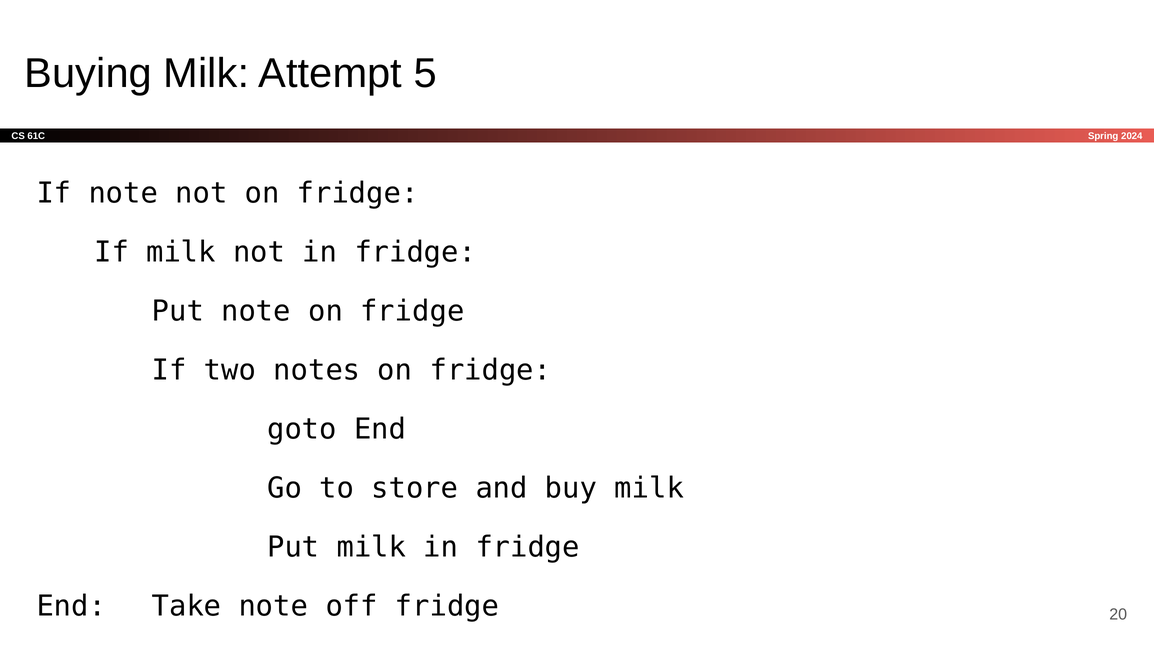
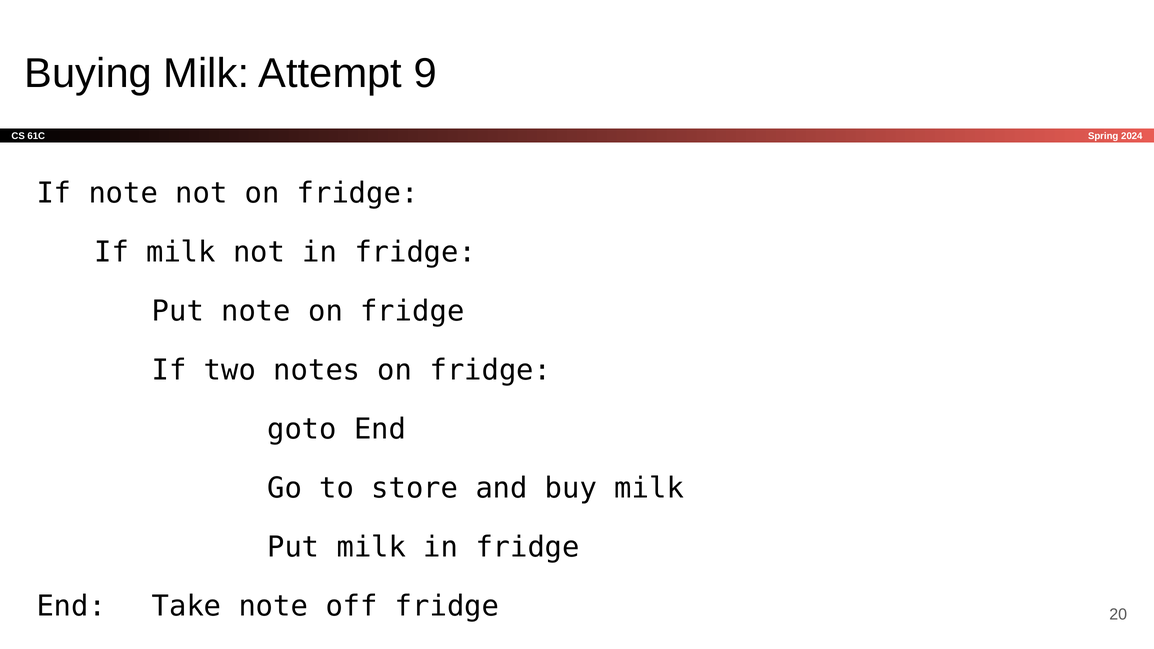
5: 5 -> 9
